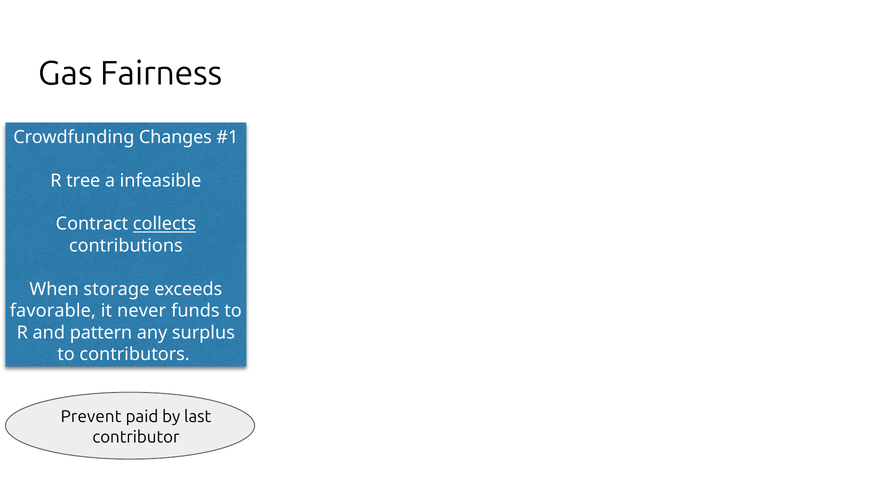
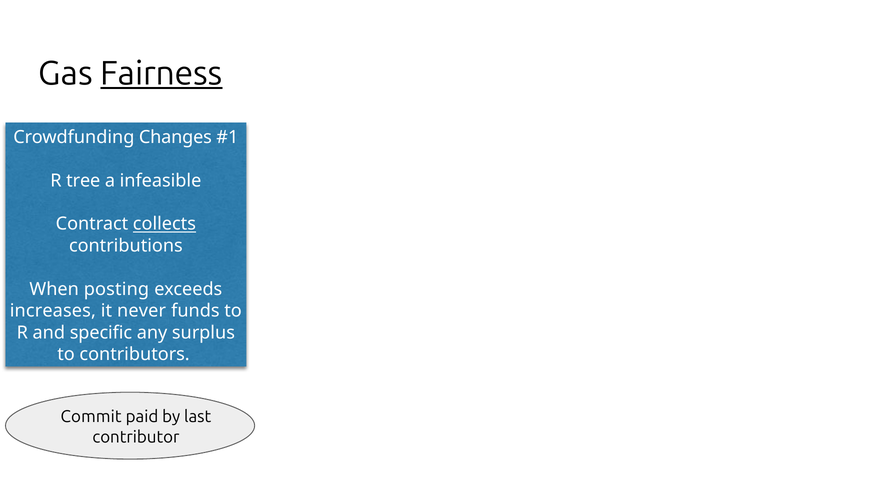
Fairness underline: none -> present
storage: storage -> posting
favorable: favorable -> increases
pattern: pattern -> specific
Prevent: Prevent -> Commit
